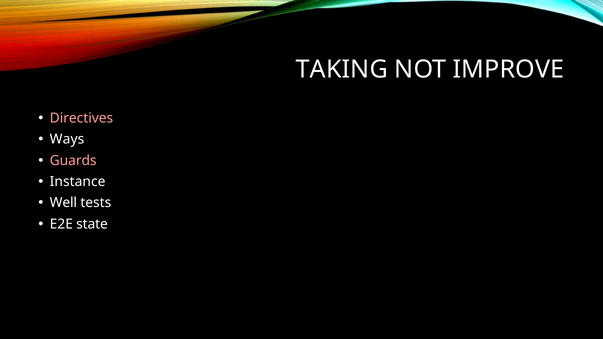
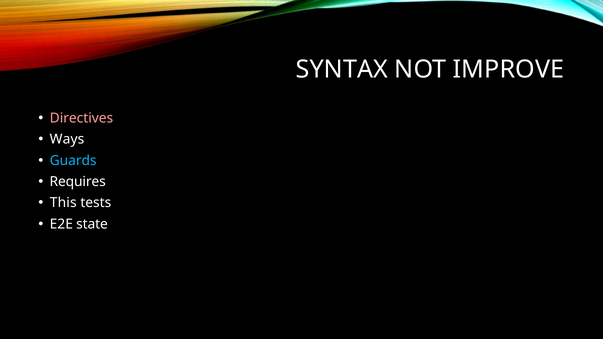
TAKING: TAKING -> SYNTAX
Guards colour: pink -> light blue
Instance: Instance -> Requires
Well: Well -> This
